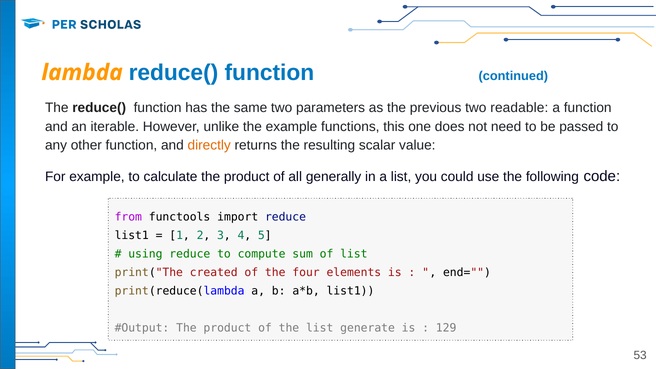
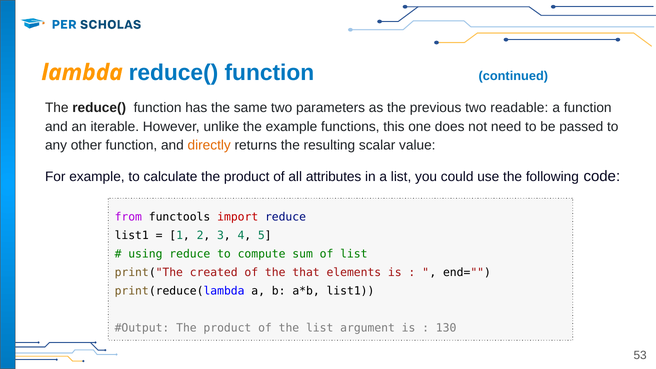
generally: generally -> attributes
import colour: black -> red
four: four -> that
generate: generate -> argument
129: 129 -> 130
